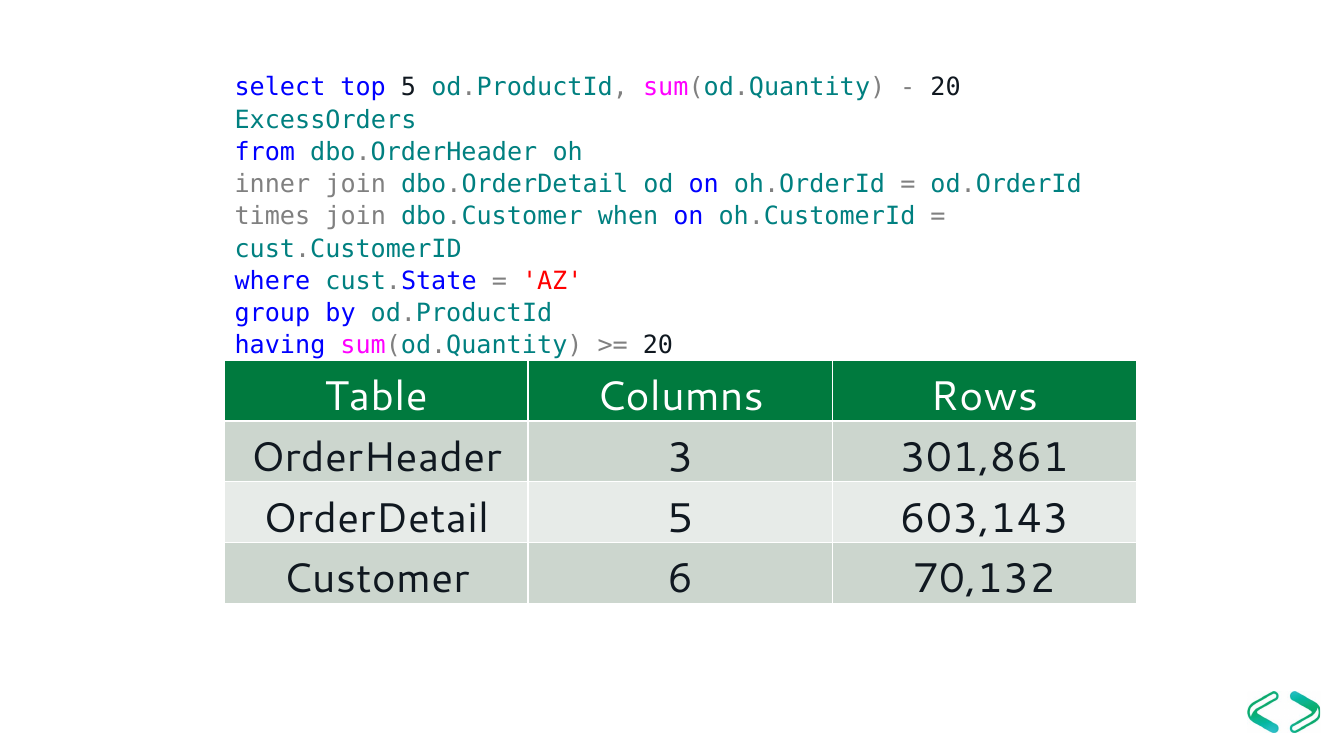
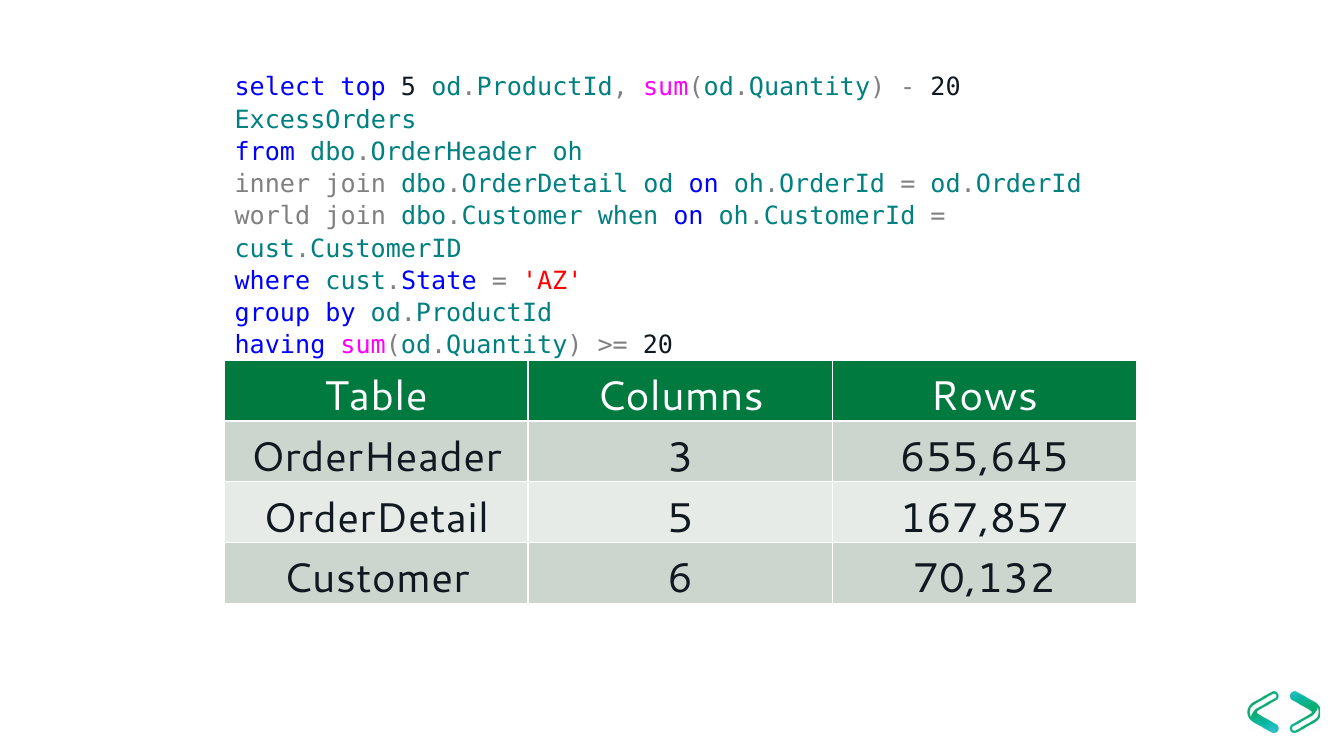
times: times -> world
301,861: 301,861 -> 655,645
603,143: 603,143 -> 167,857
